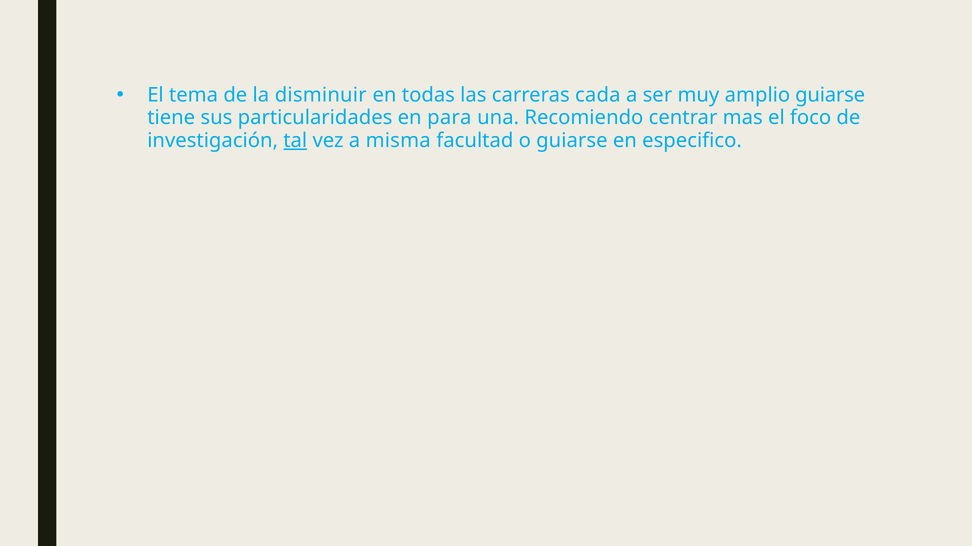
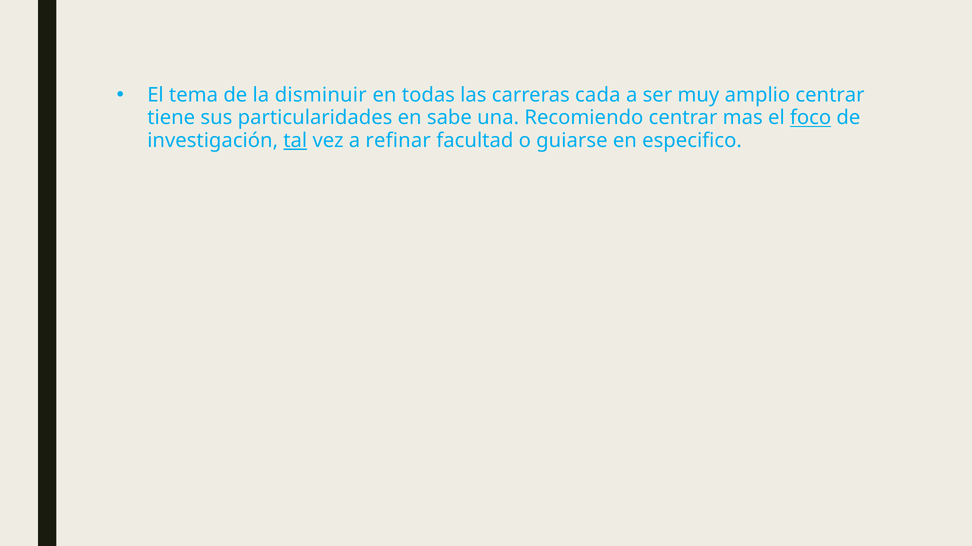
amplio guiarse: guiarse -> centrar
para: para -> sabe
foco underline: none -> present
misma: misma -> refinar
